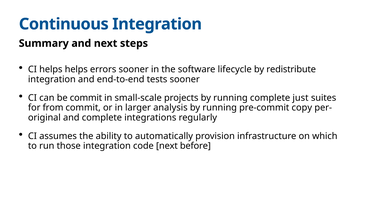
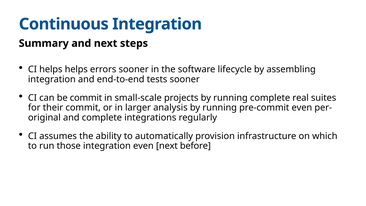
redistribute: redistribute -> assembling
just: just -> real
from: from -> their
pre-commit copy: copy -> even
integration code: code -> even
